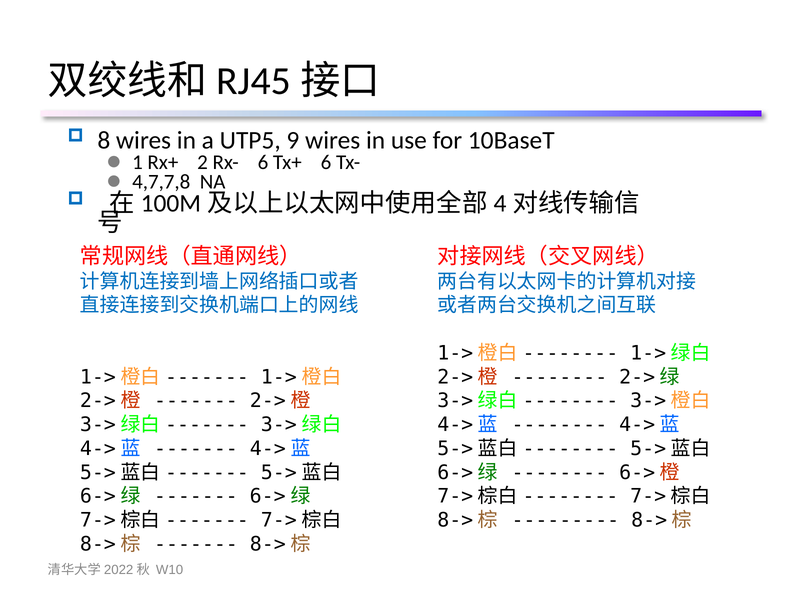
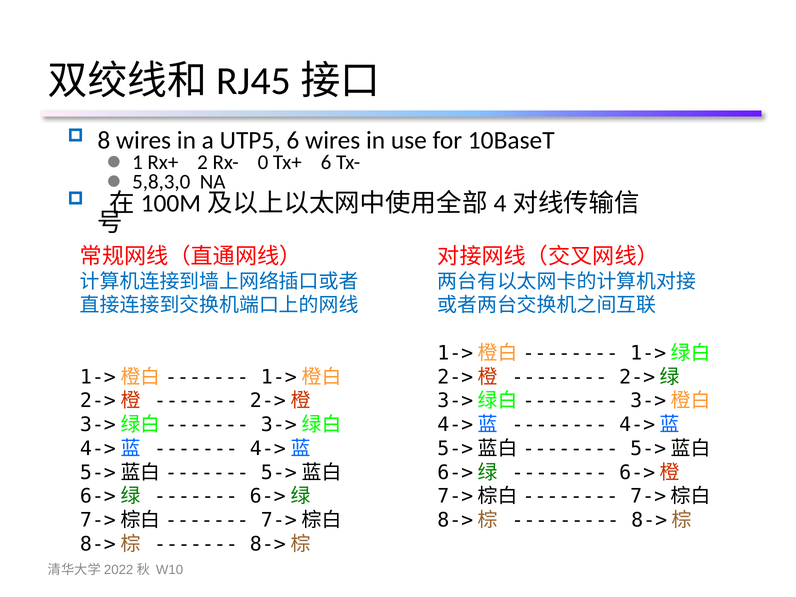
UTP5 9: 9 -> 6
Rx- 6: 6 -> 0
4,7,7,8: 4,7,7,8 -> 5,8,3,0
